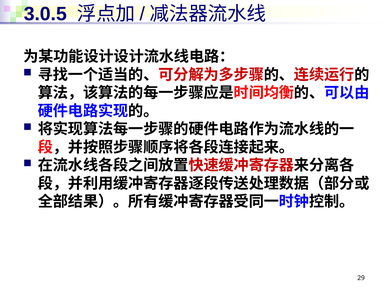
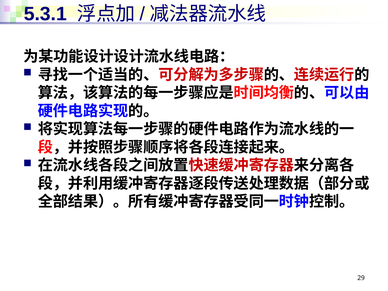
3.0.5: 3.0.5 -> 5.3.1
